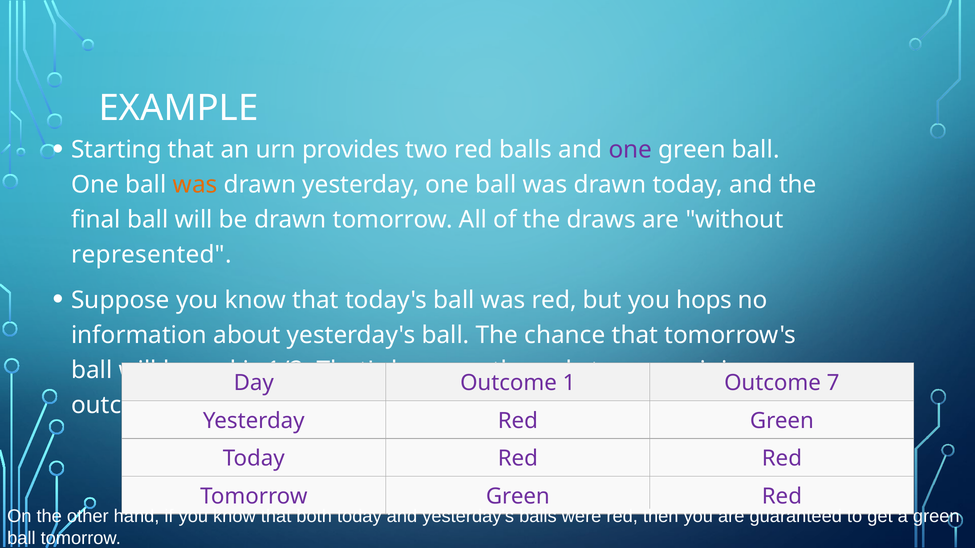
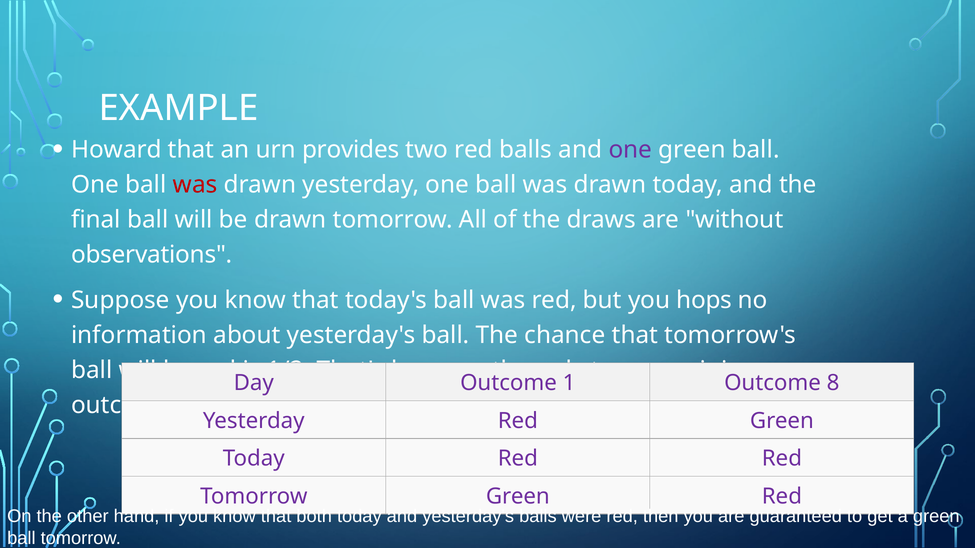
Starting: Starting -> Howard
was at (195, 185) colour: orange -> red
represented: represented -> observations
7: 7 -> 8
